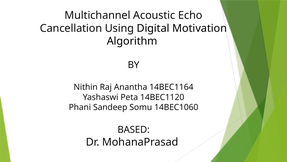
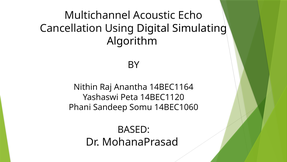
Motivation: Motivation -> Simulating
